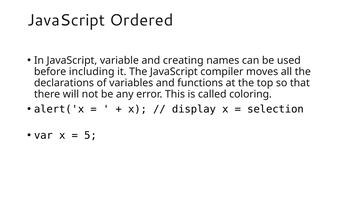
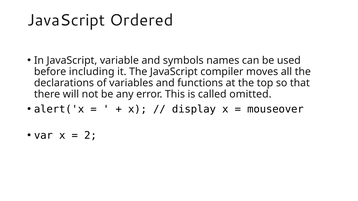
creating: creating -> symbols
coloring: coloring -> omitted
selection: selection -> mouseover
5: 5 -> 2
